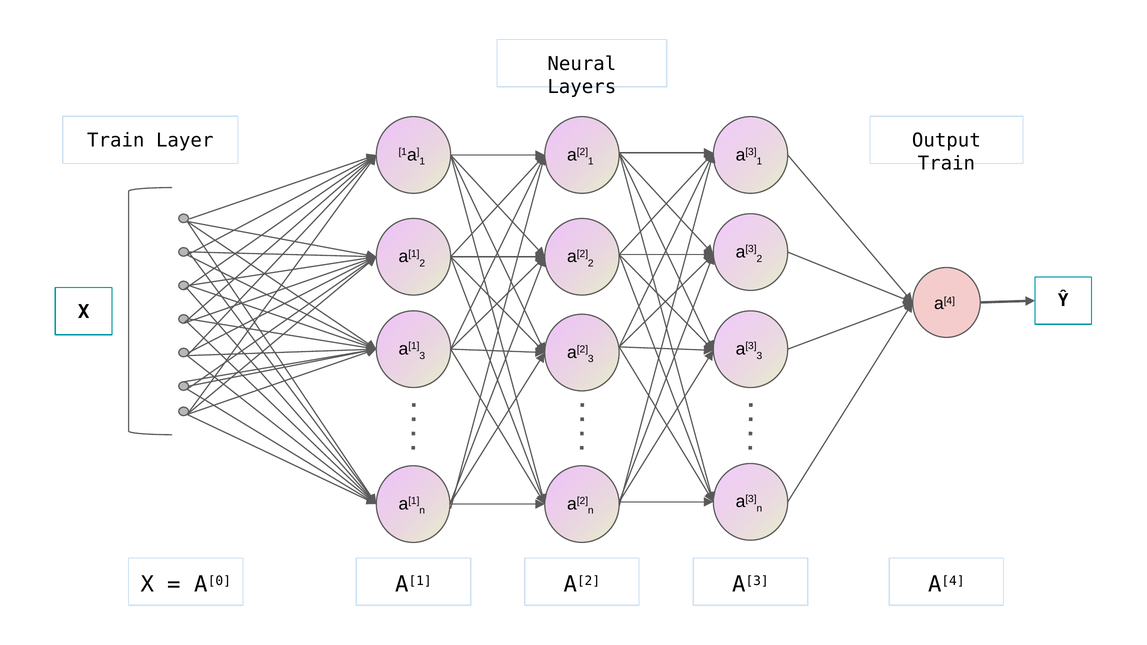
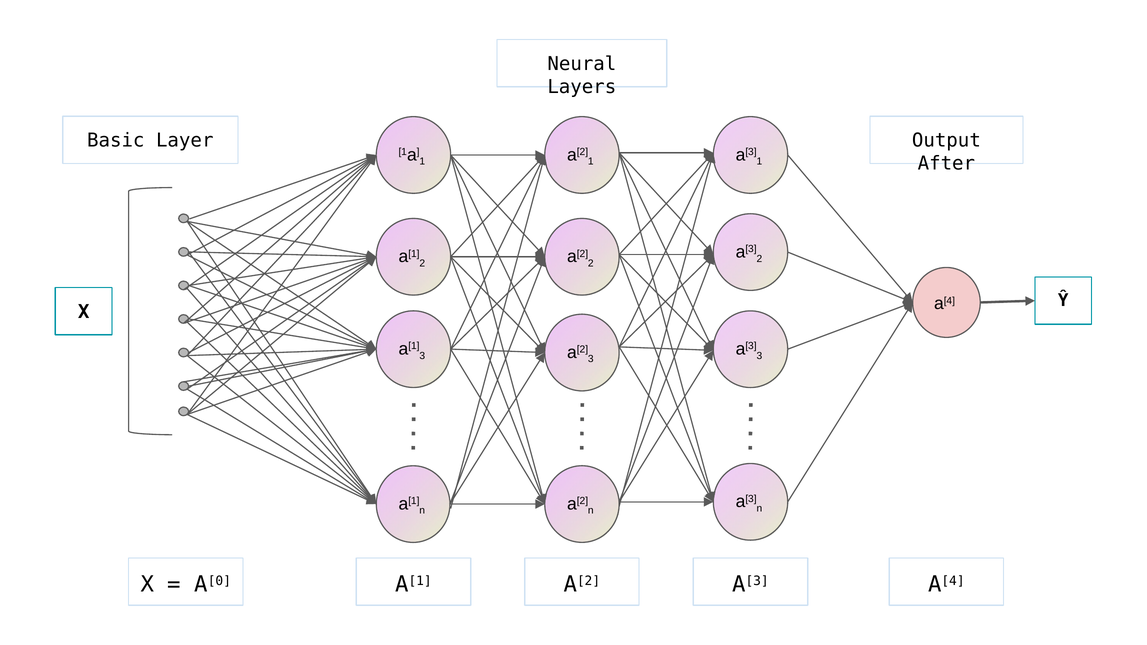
Train at (116, 141): Train -> Basic
Train at (946, 164): Train -> After
